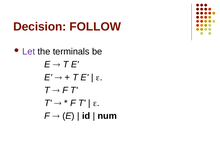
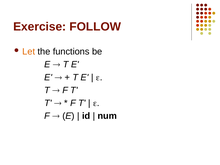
Decision: Decision -> Exercise
Let colour: purple -> orange
terminals: terminals -> functions
